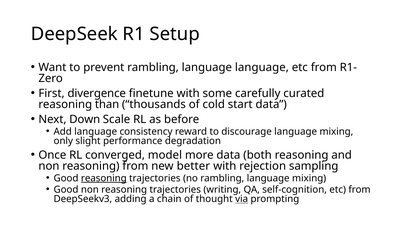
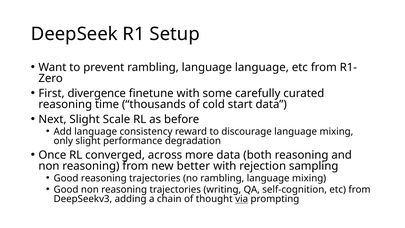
than: than -> time
Next Down: Down -> Slight
model: model -> across
reasoning at (104, 178) underline: present -> none
